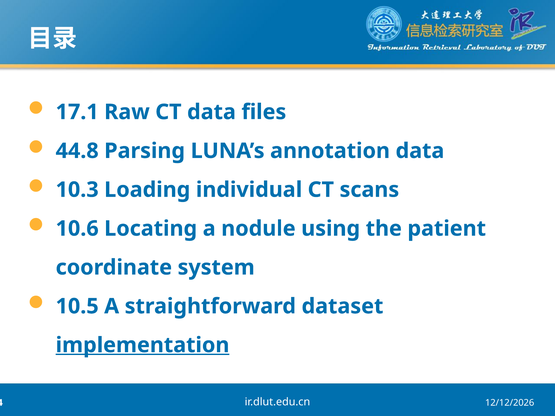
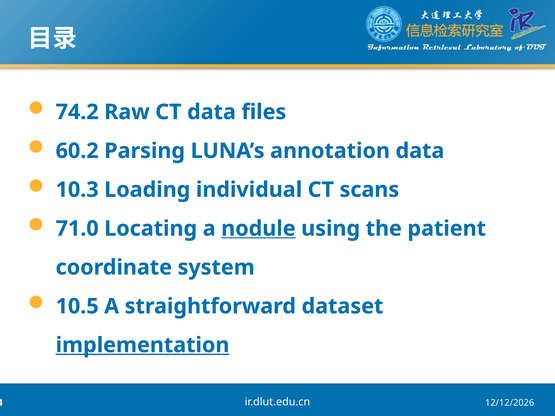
17.1: 17.1 -> 74.2
44.8: 44.8 -> 60.2
10.6: 10.6 -> 71.0
nodule underline: none -> present
